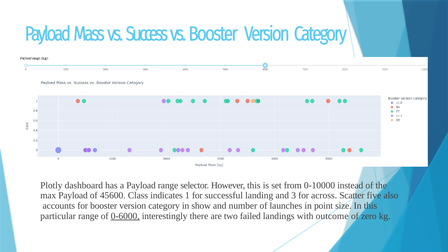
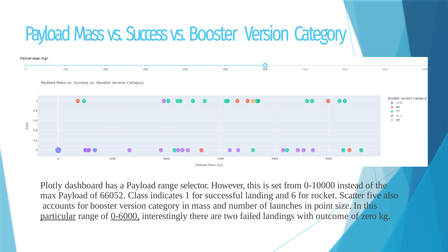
45600: 45600 -> 66052
3: 3 -> 6
across: across -> rocket
in show: show -> mass
particular underline: none -> present
